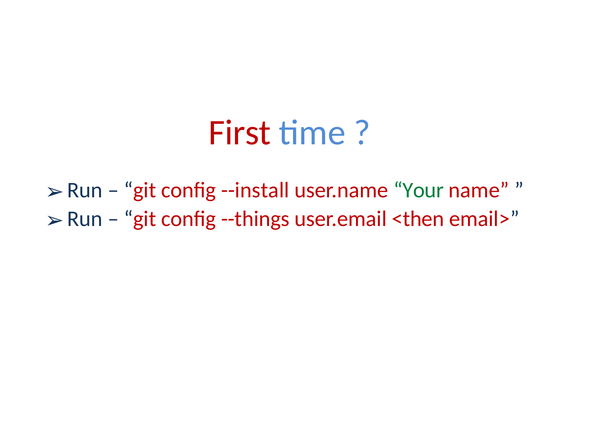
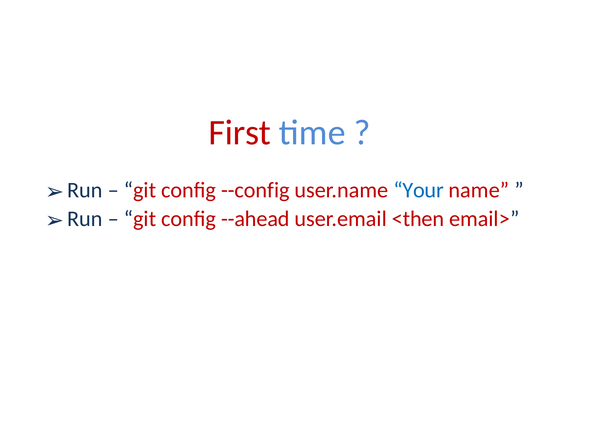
--install: --install -> --config
Your colour: green -> blue
--things: --things -> --ahead
